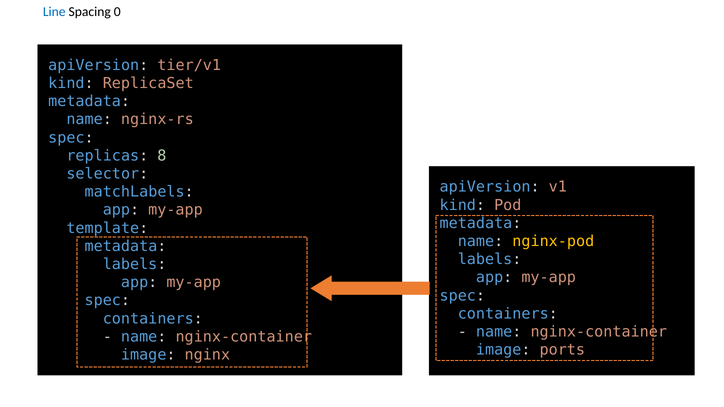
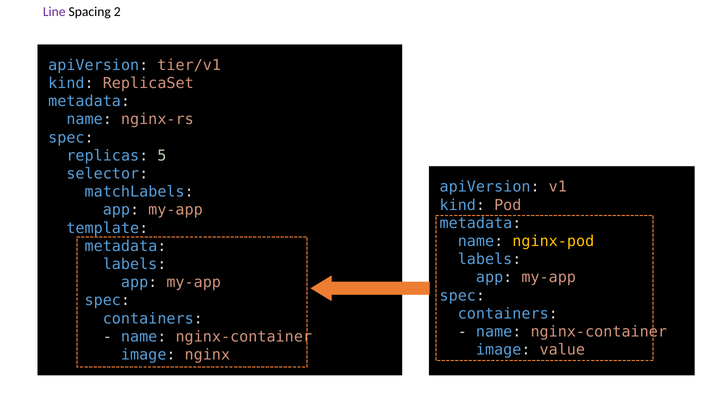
Line colour: blue -> purple
0: 0 -> 2
8: 8 -> 5
ports: ports -> value
